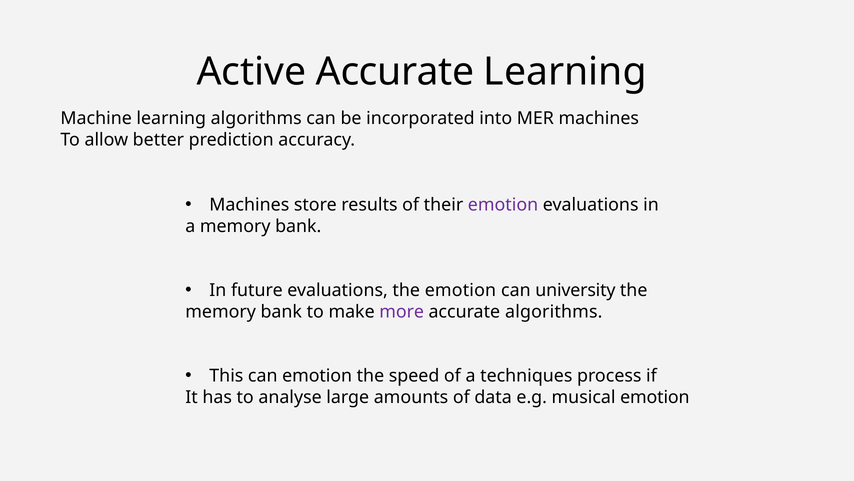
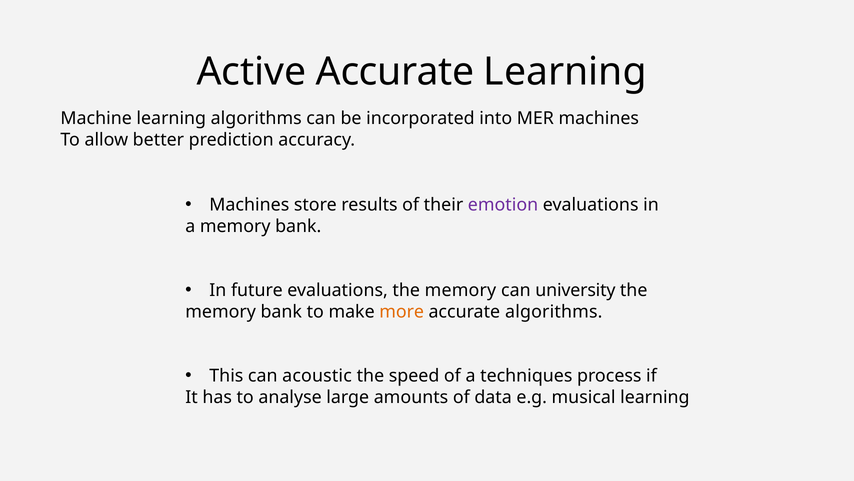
evaluations the emotion: emotion -> memory
more colour: purple -> orange
can emotion: emotion -> acoustic
musical emotion: emotion -> learning
